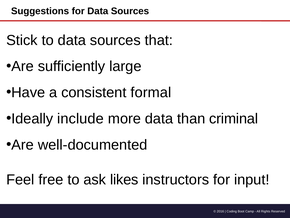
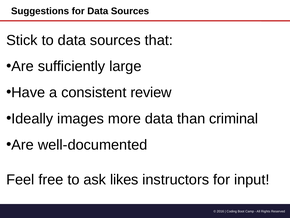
formal: formal -> review
include: include -> images
